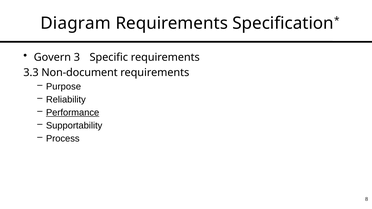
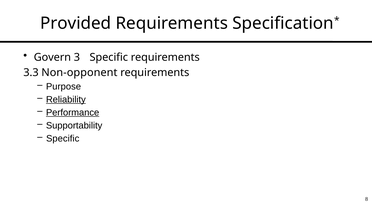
Diagram: Diagram -> Provided
Non-document: Non-document -> Non-opponent
Reliability underline: none -> present
Process at (63, 139): Process -> Specific
